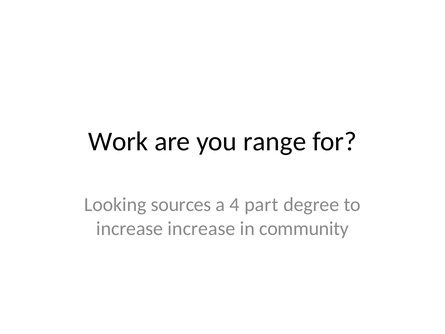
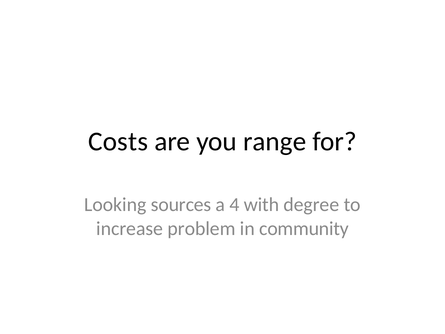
Work: Work -> Costs
part: part -> with
increase increase: increase -> problem
